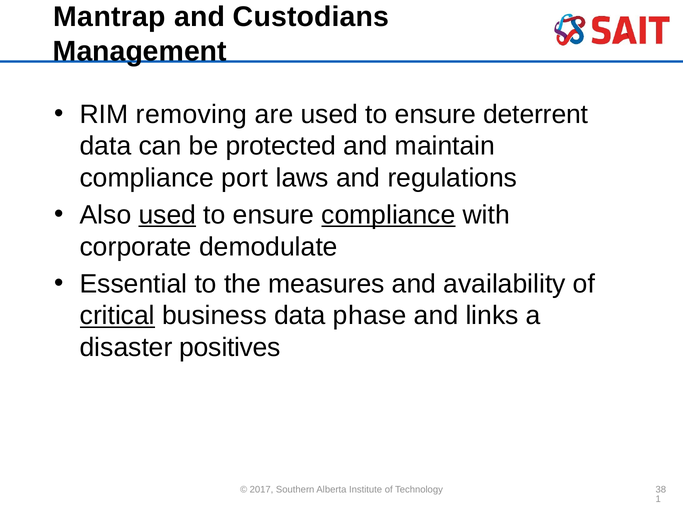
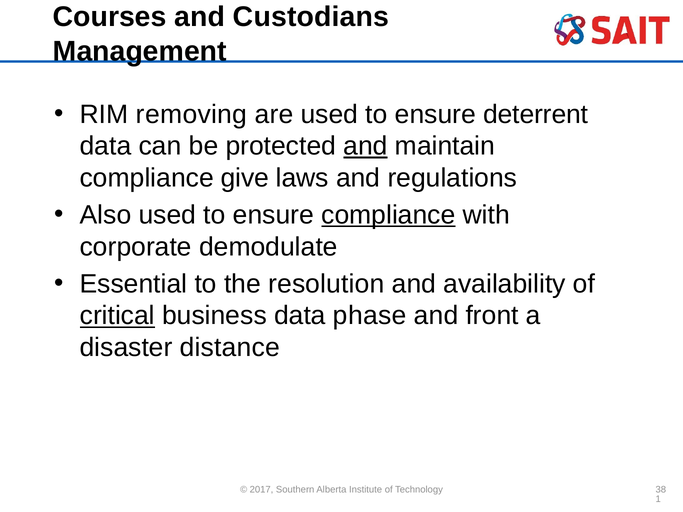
Mantrap: Mantrap -> Courses
and at (365, 146) underline: none -> present
port: port -> give
used at (167, 215) underline: present -> none
measures: measures -> resolution
links: links -> front
positives: positives -> distance
